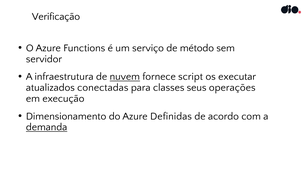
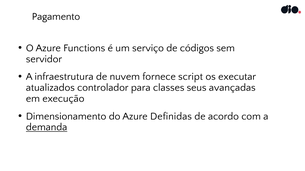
Verificação: Verificação -> Pagamento
método: método -> códigos
nuvem underline: present -> none
conectadas: conectadas -> controlador
operações: operações -> avançadas
